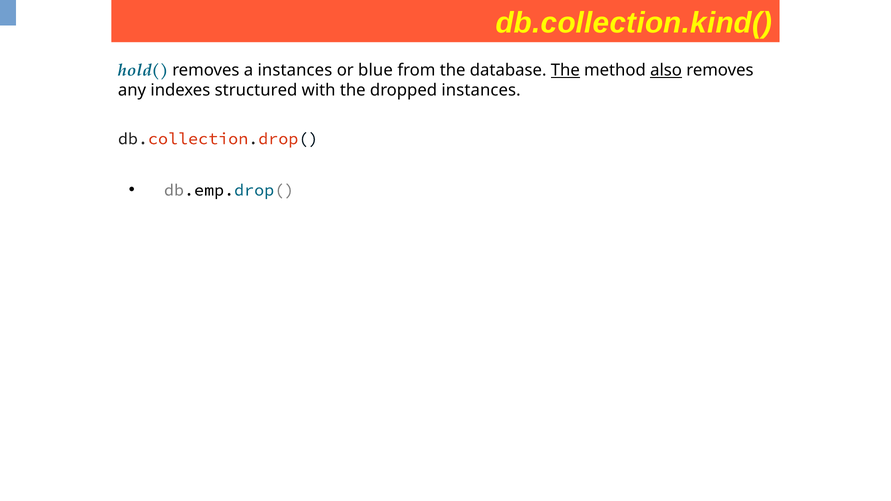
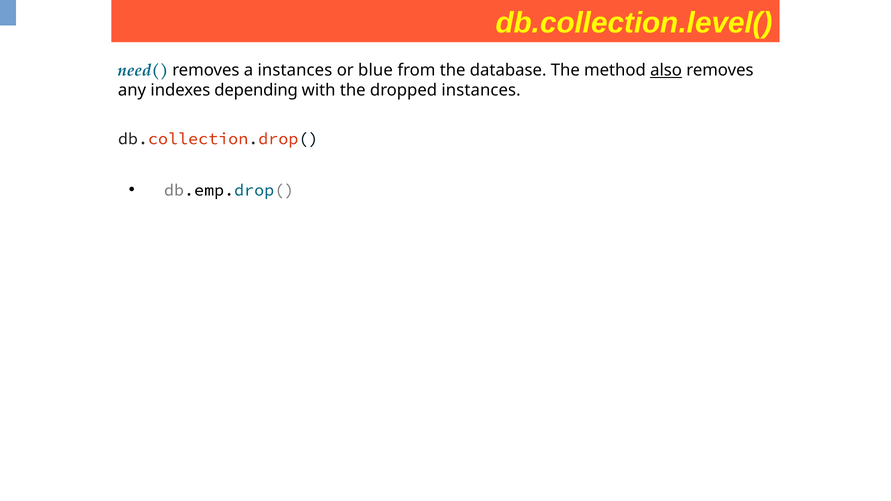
db.collection.kind(: db.collection.kind( -> db.collection.level(
hold(: hold( -> need(
The at (565, 70) underline: present -> none
structured: structured -> depending
